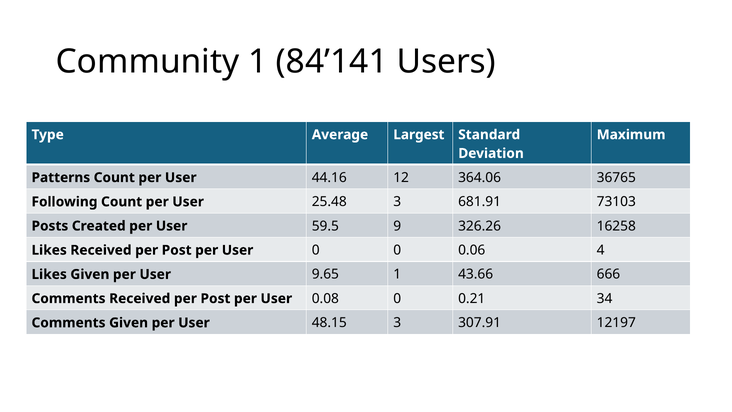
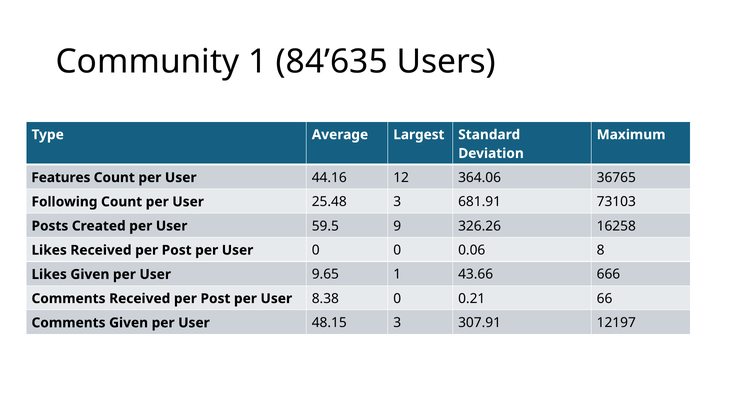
84’141: 84’141 -> 84’635
Patterns: Patterns -> Features
4: 4 -> 8
0.08: 0.08 -> 8.38
34: 34 -> 66
